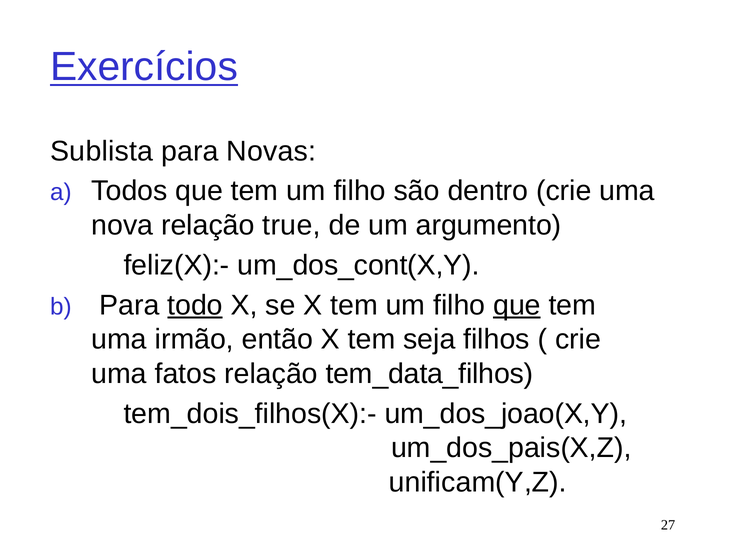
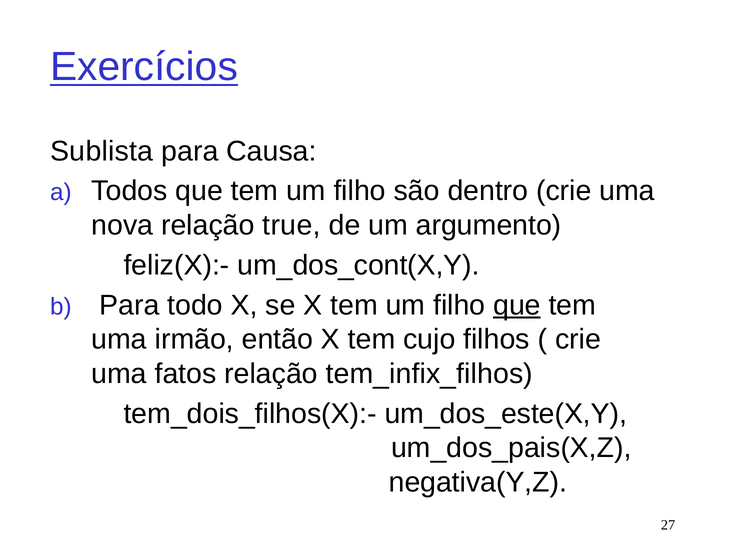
Novas: Novas -> Causa
todo underline: present -> none
seja: seja -> cujo
tem_data_filhos: tem_data_filhos -> tem_infix_filhos
um_dos_joao(X,Y: um_dos_joao(X,Y -> um_dos_este(X,Y
unificam(Y,Z: unificam(Y,Z -> negativa(Y,Z
